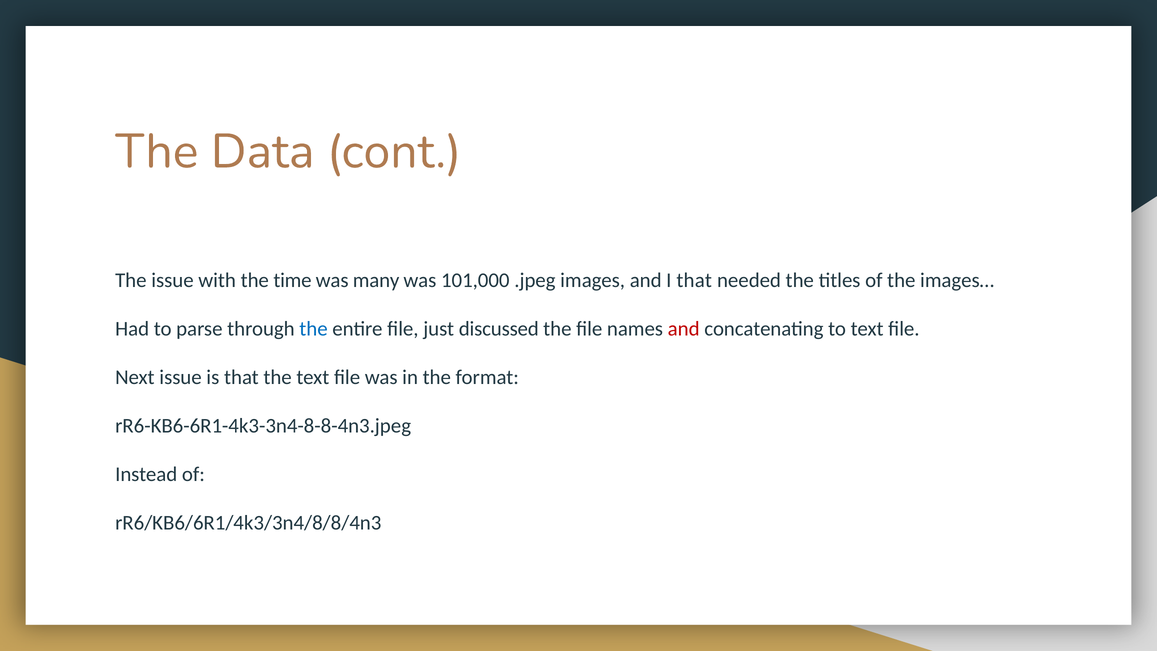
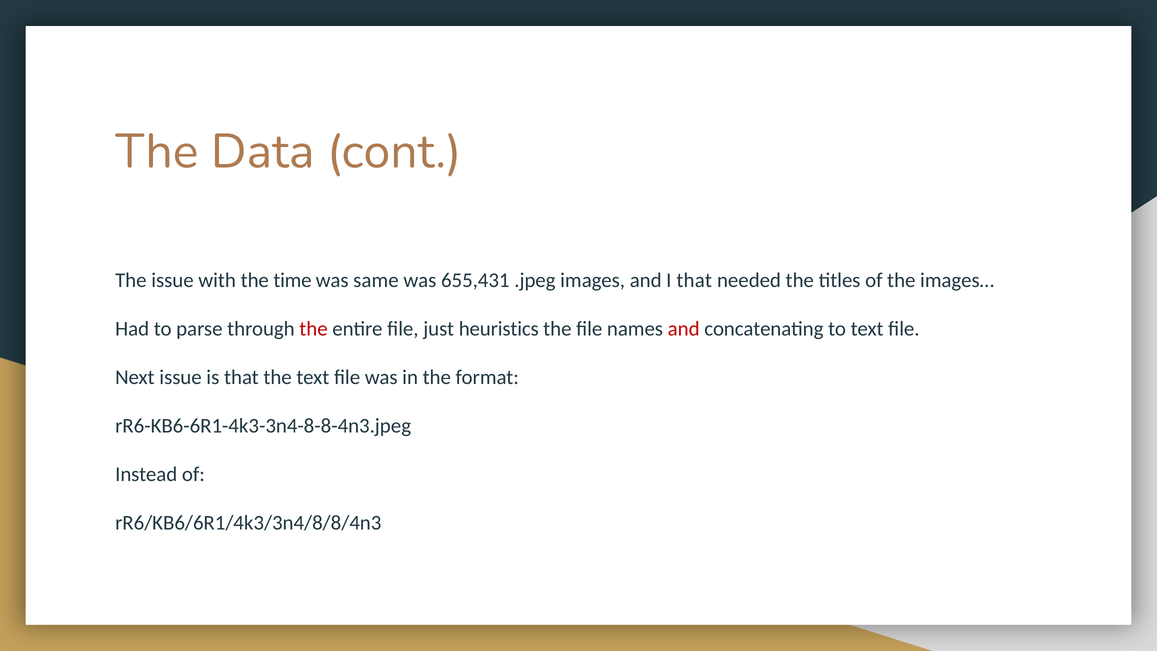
many: many -> same
101,000: 101,000 -> 655,431
the at (314, 329) colour: blue -> red
discussed: discussed -> heuristics
